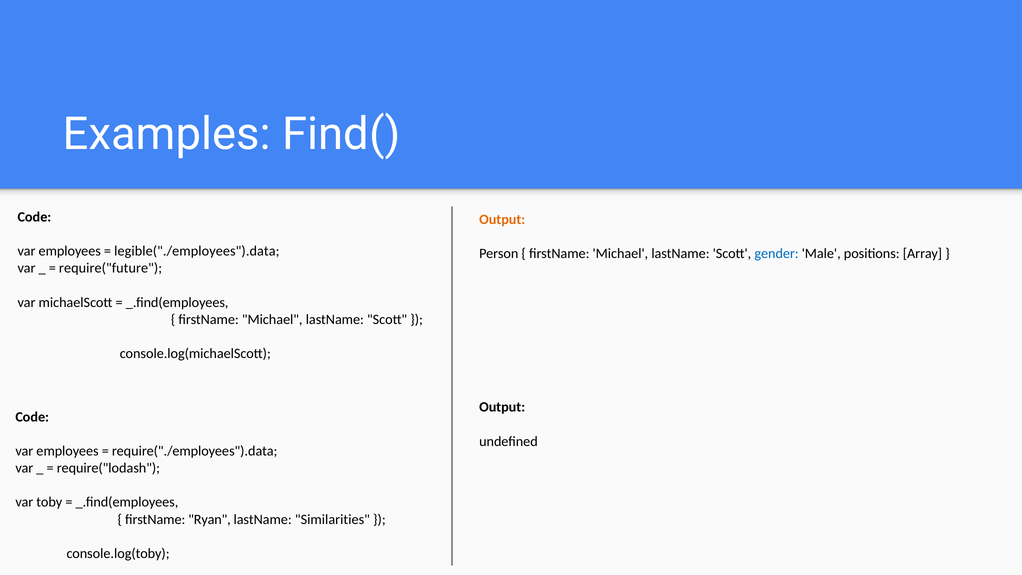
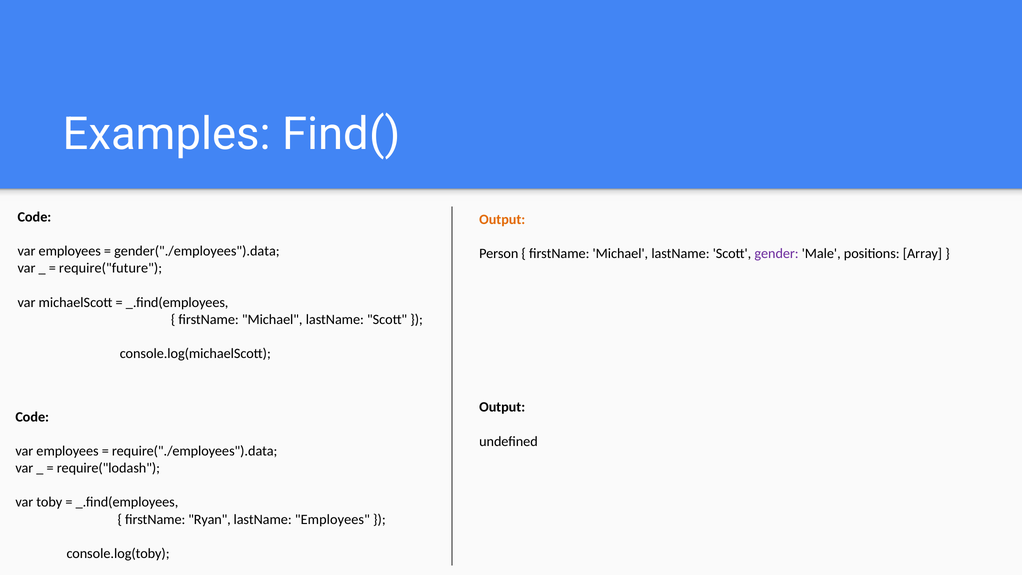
legible("./employees").data: legible("./employees").data -> gender("./employees").data
gender colour: blue -> purple
lastName Similarities: Similarities -> Employees
